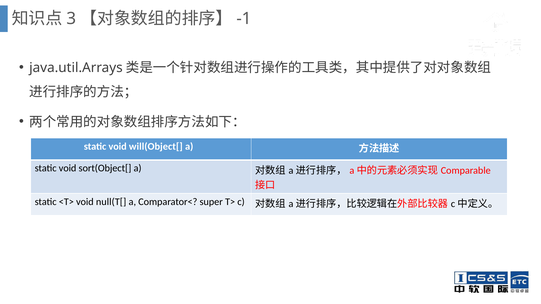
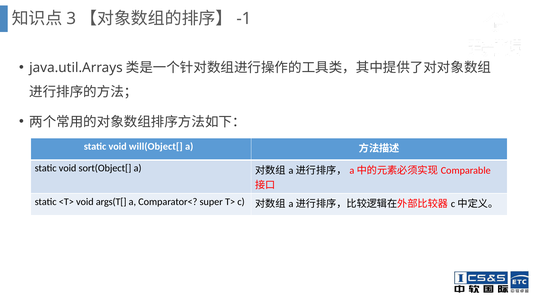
null(T[: null(T[ -> args(T[
